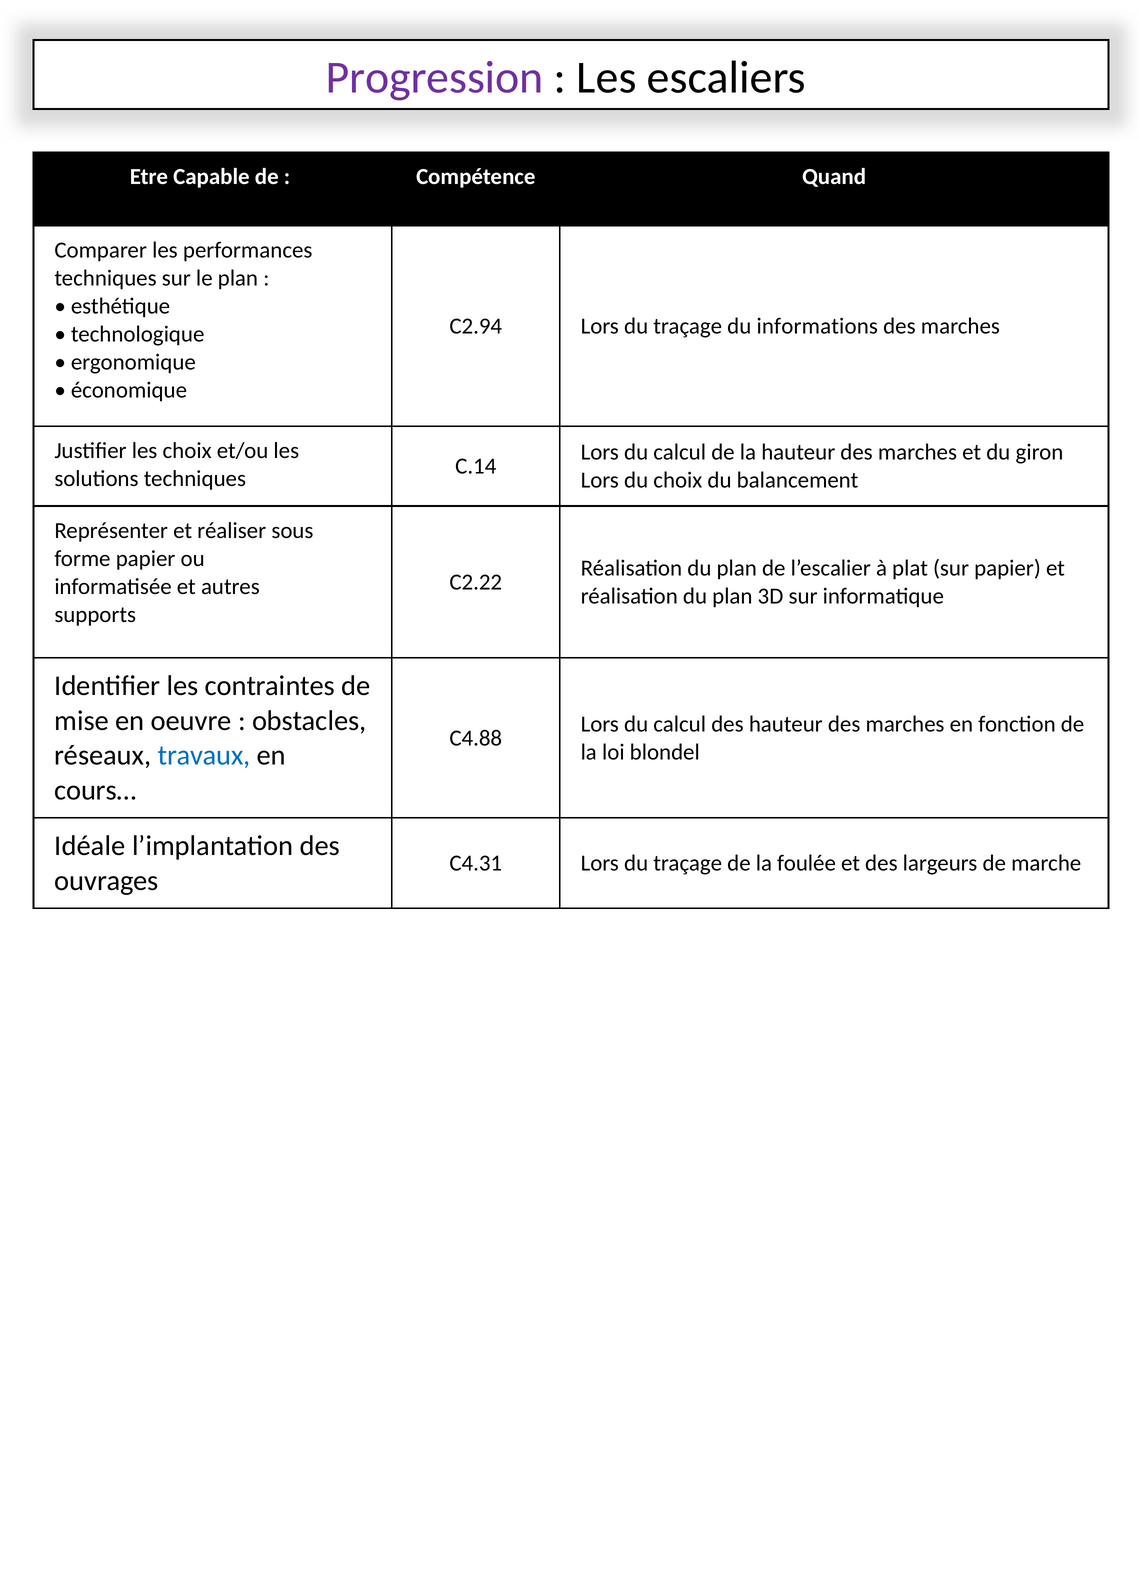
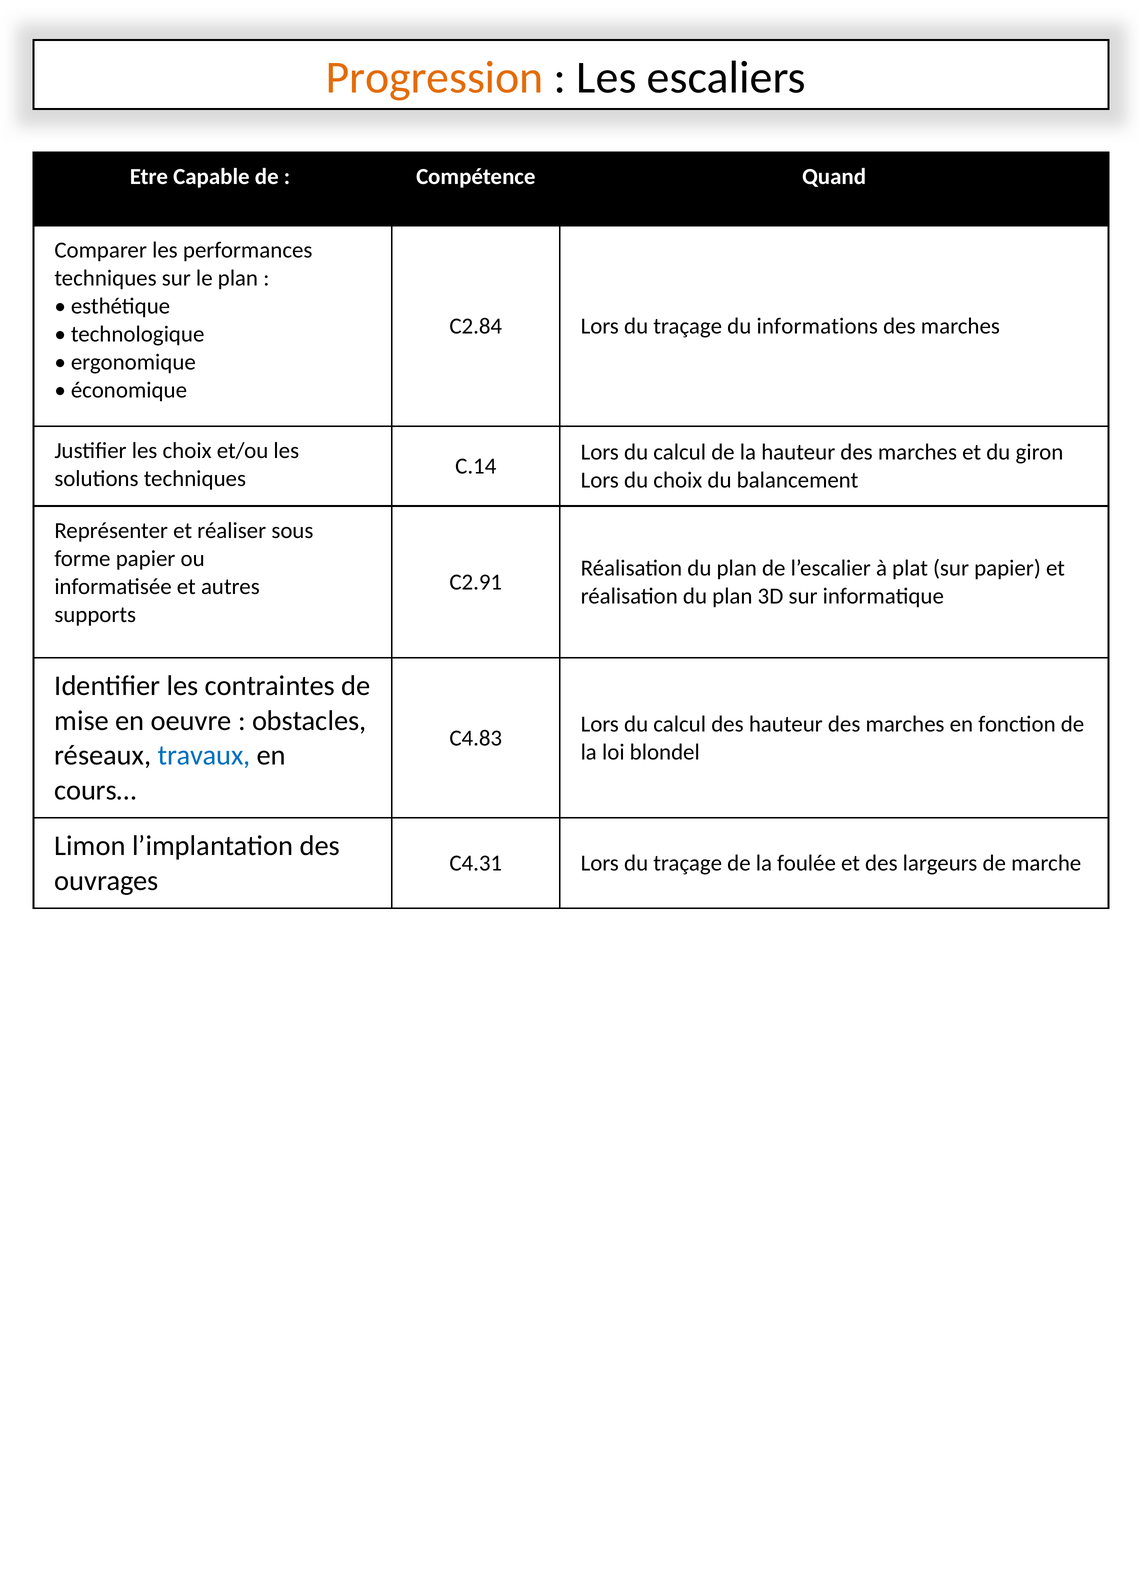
Progression colour: purple -> orange
C2.94: C2.94 -> C2.84
C2.22: C2.22 -> C2.91
C4.88: C4.88 -> C4.83
Idéale: Idéale -> Limon
